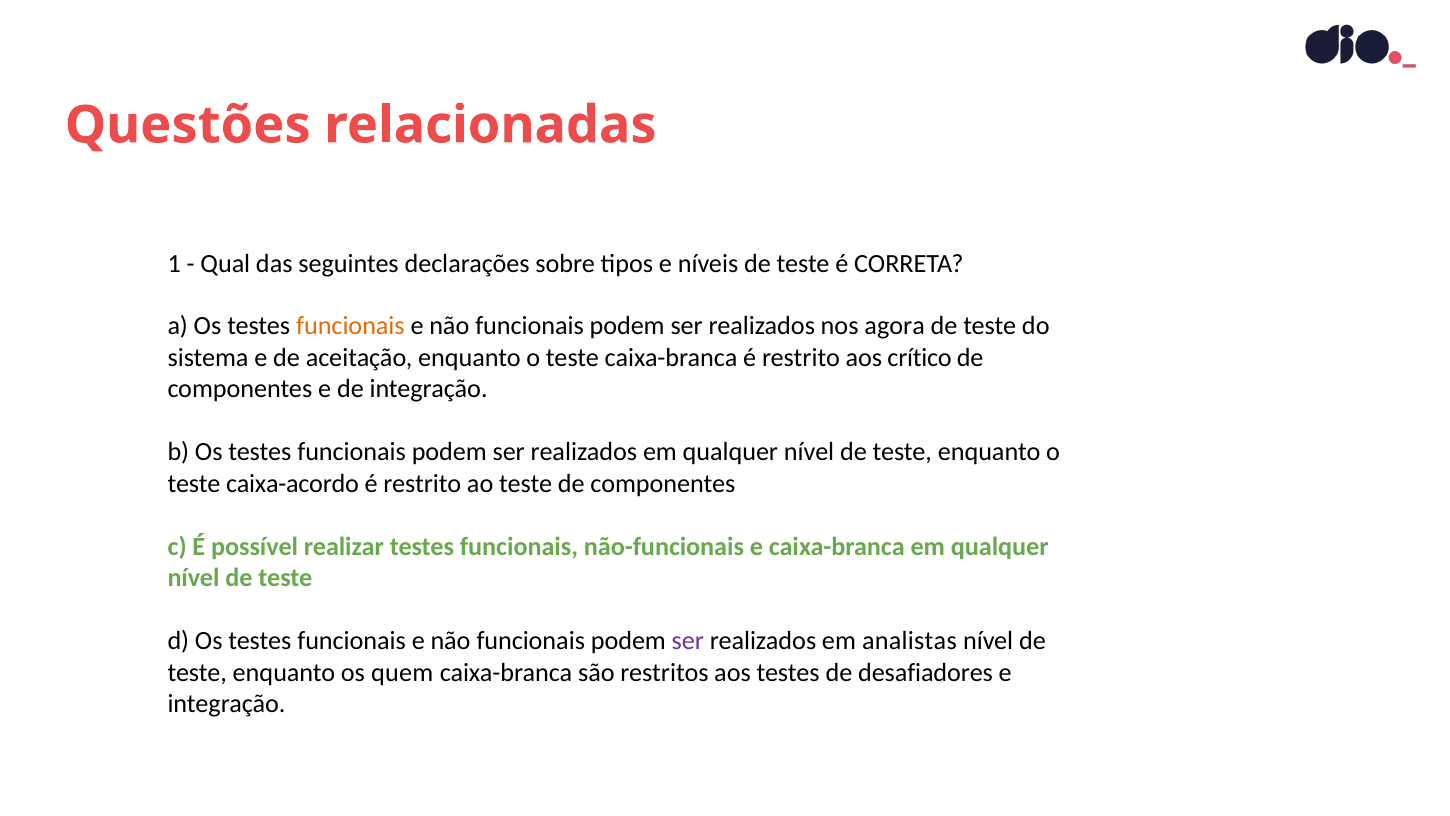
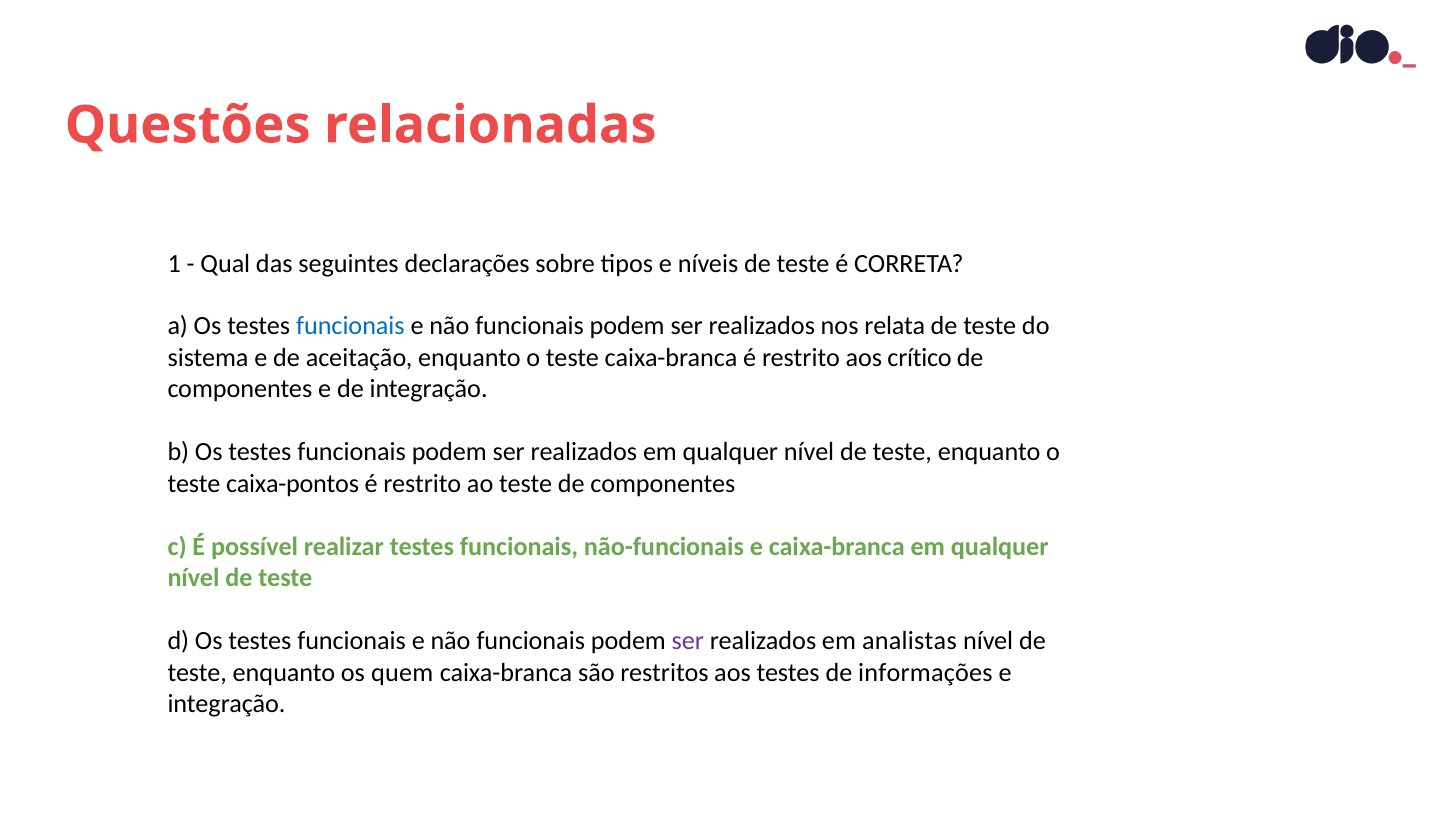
funcionais at (350, 326) colour: orange -> blue
agora: agora -> relata
caixa-acordo: caixa-acordo -> caixa-pontos
desafiadores: desafiadores -> informações
